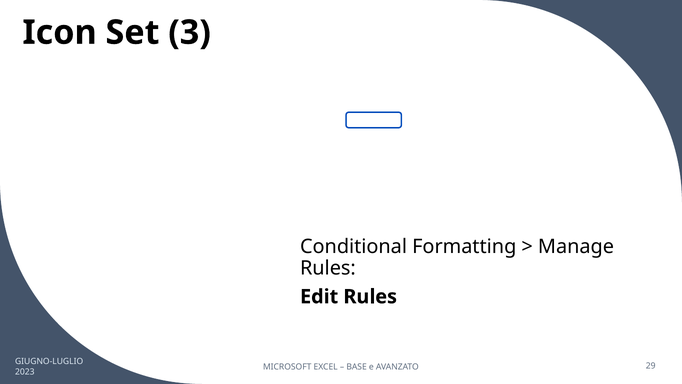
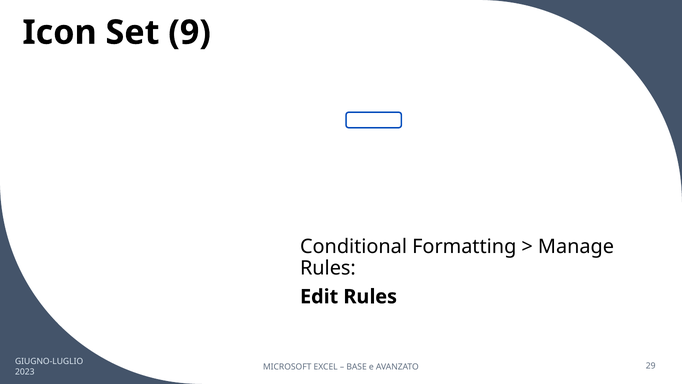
3: 3 -> 9
